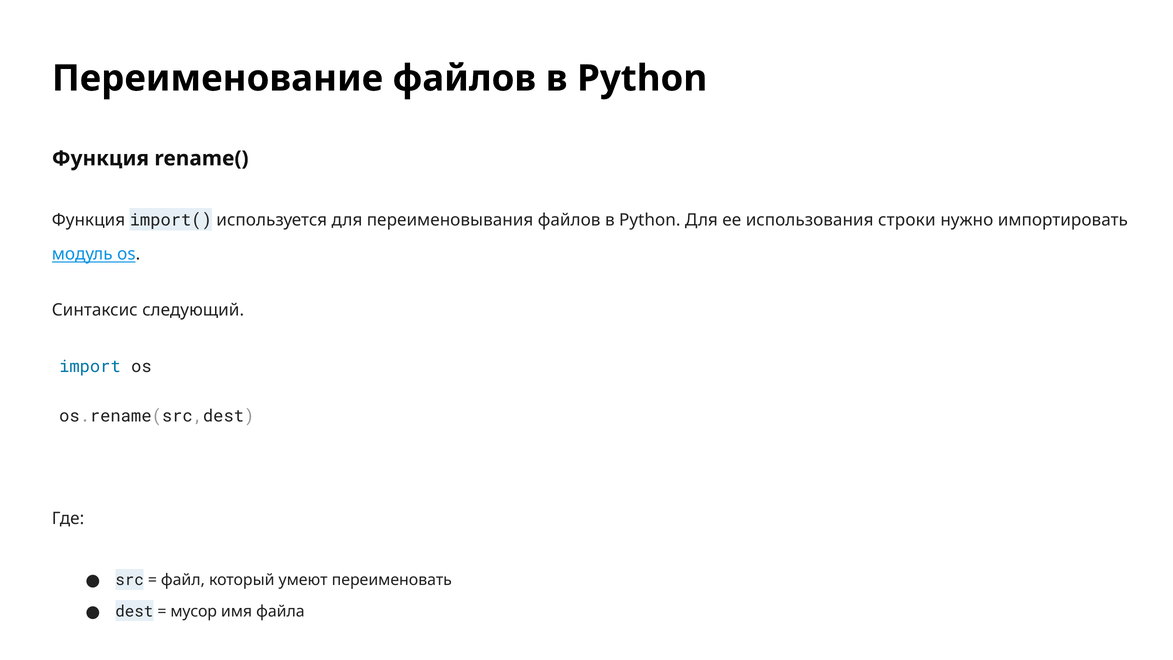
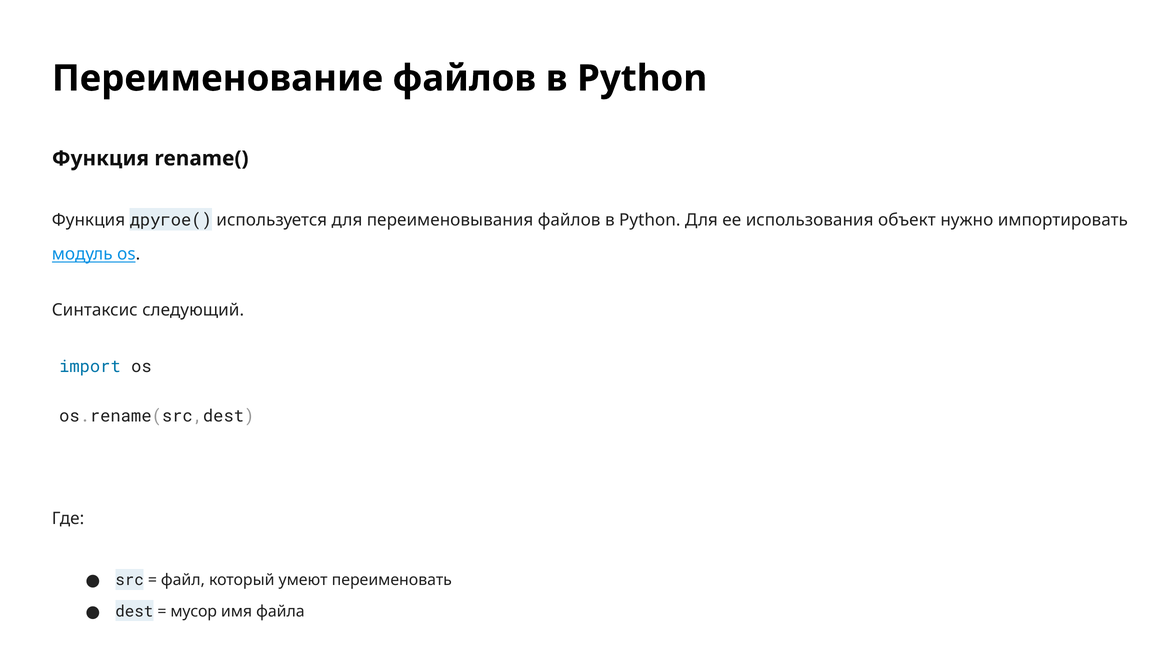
import(: import( -> другое(
строки: строки -> объект
